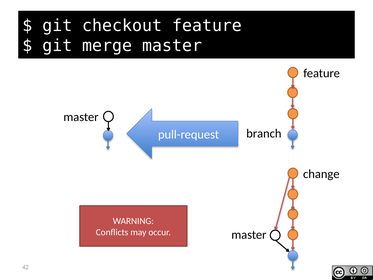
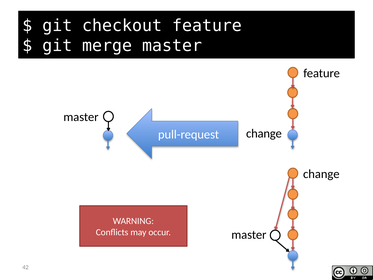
branch at (264, 134): branch -> change
